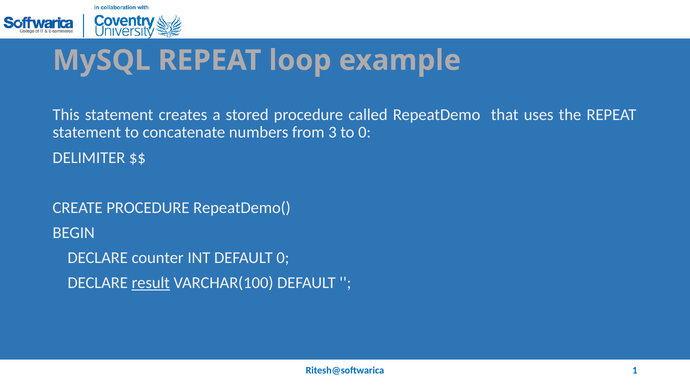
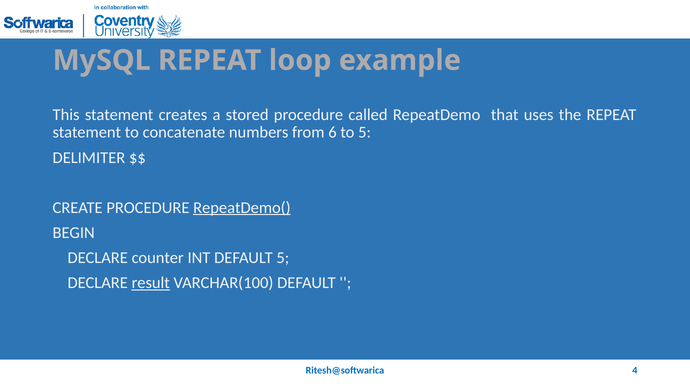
3: 3 -> 6
to 0: 0 -> 5
RepeatDemo( underline: none -> present
DEFAULT 0: 0 -> 5
1: 1 -> 4
